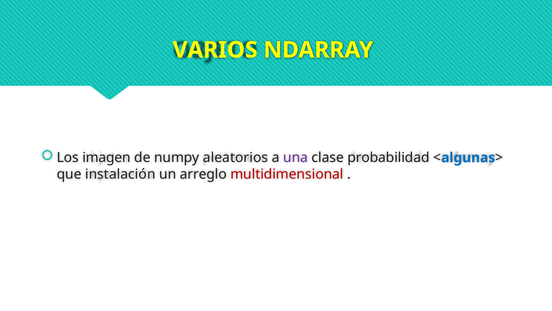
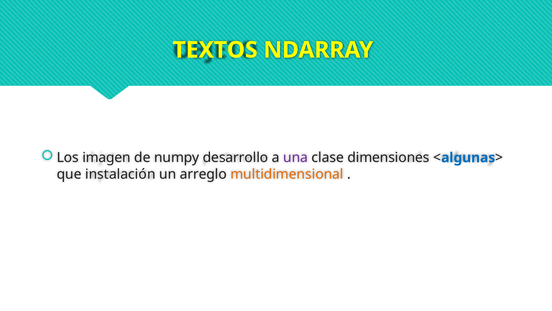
VARIOS: VARIOS -> TEXTOS
aleatorios: aleatorios -> desarrollo
probabilidad: probabilidad -> dimensiones
multidimensional colour: red -> orange
